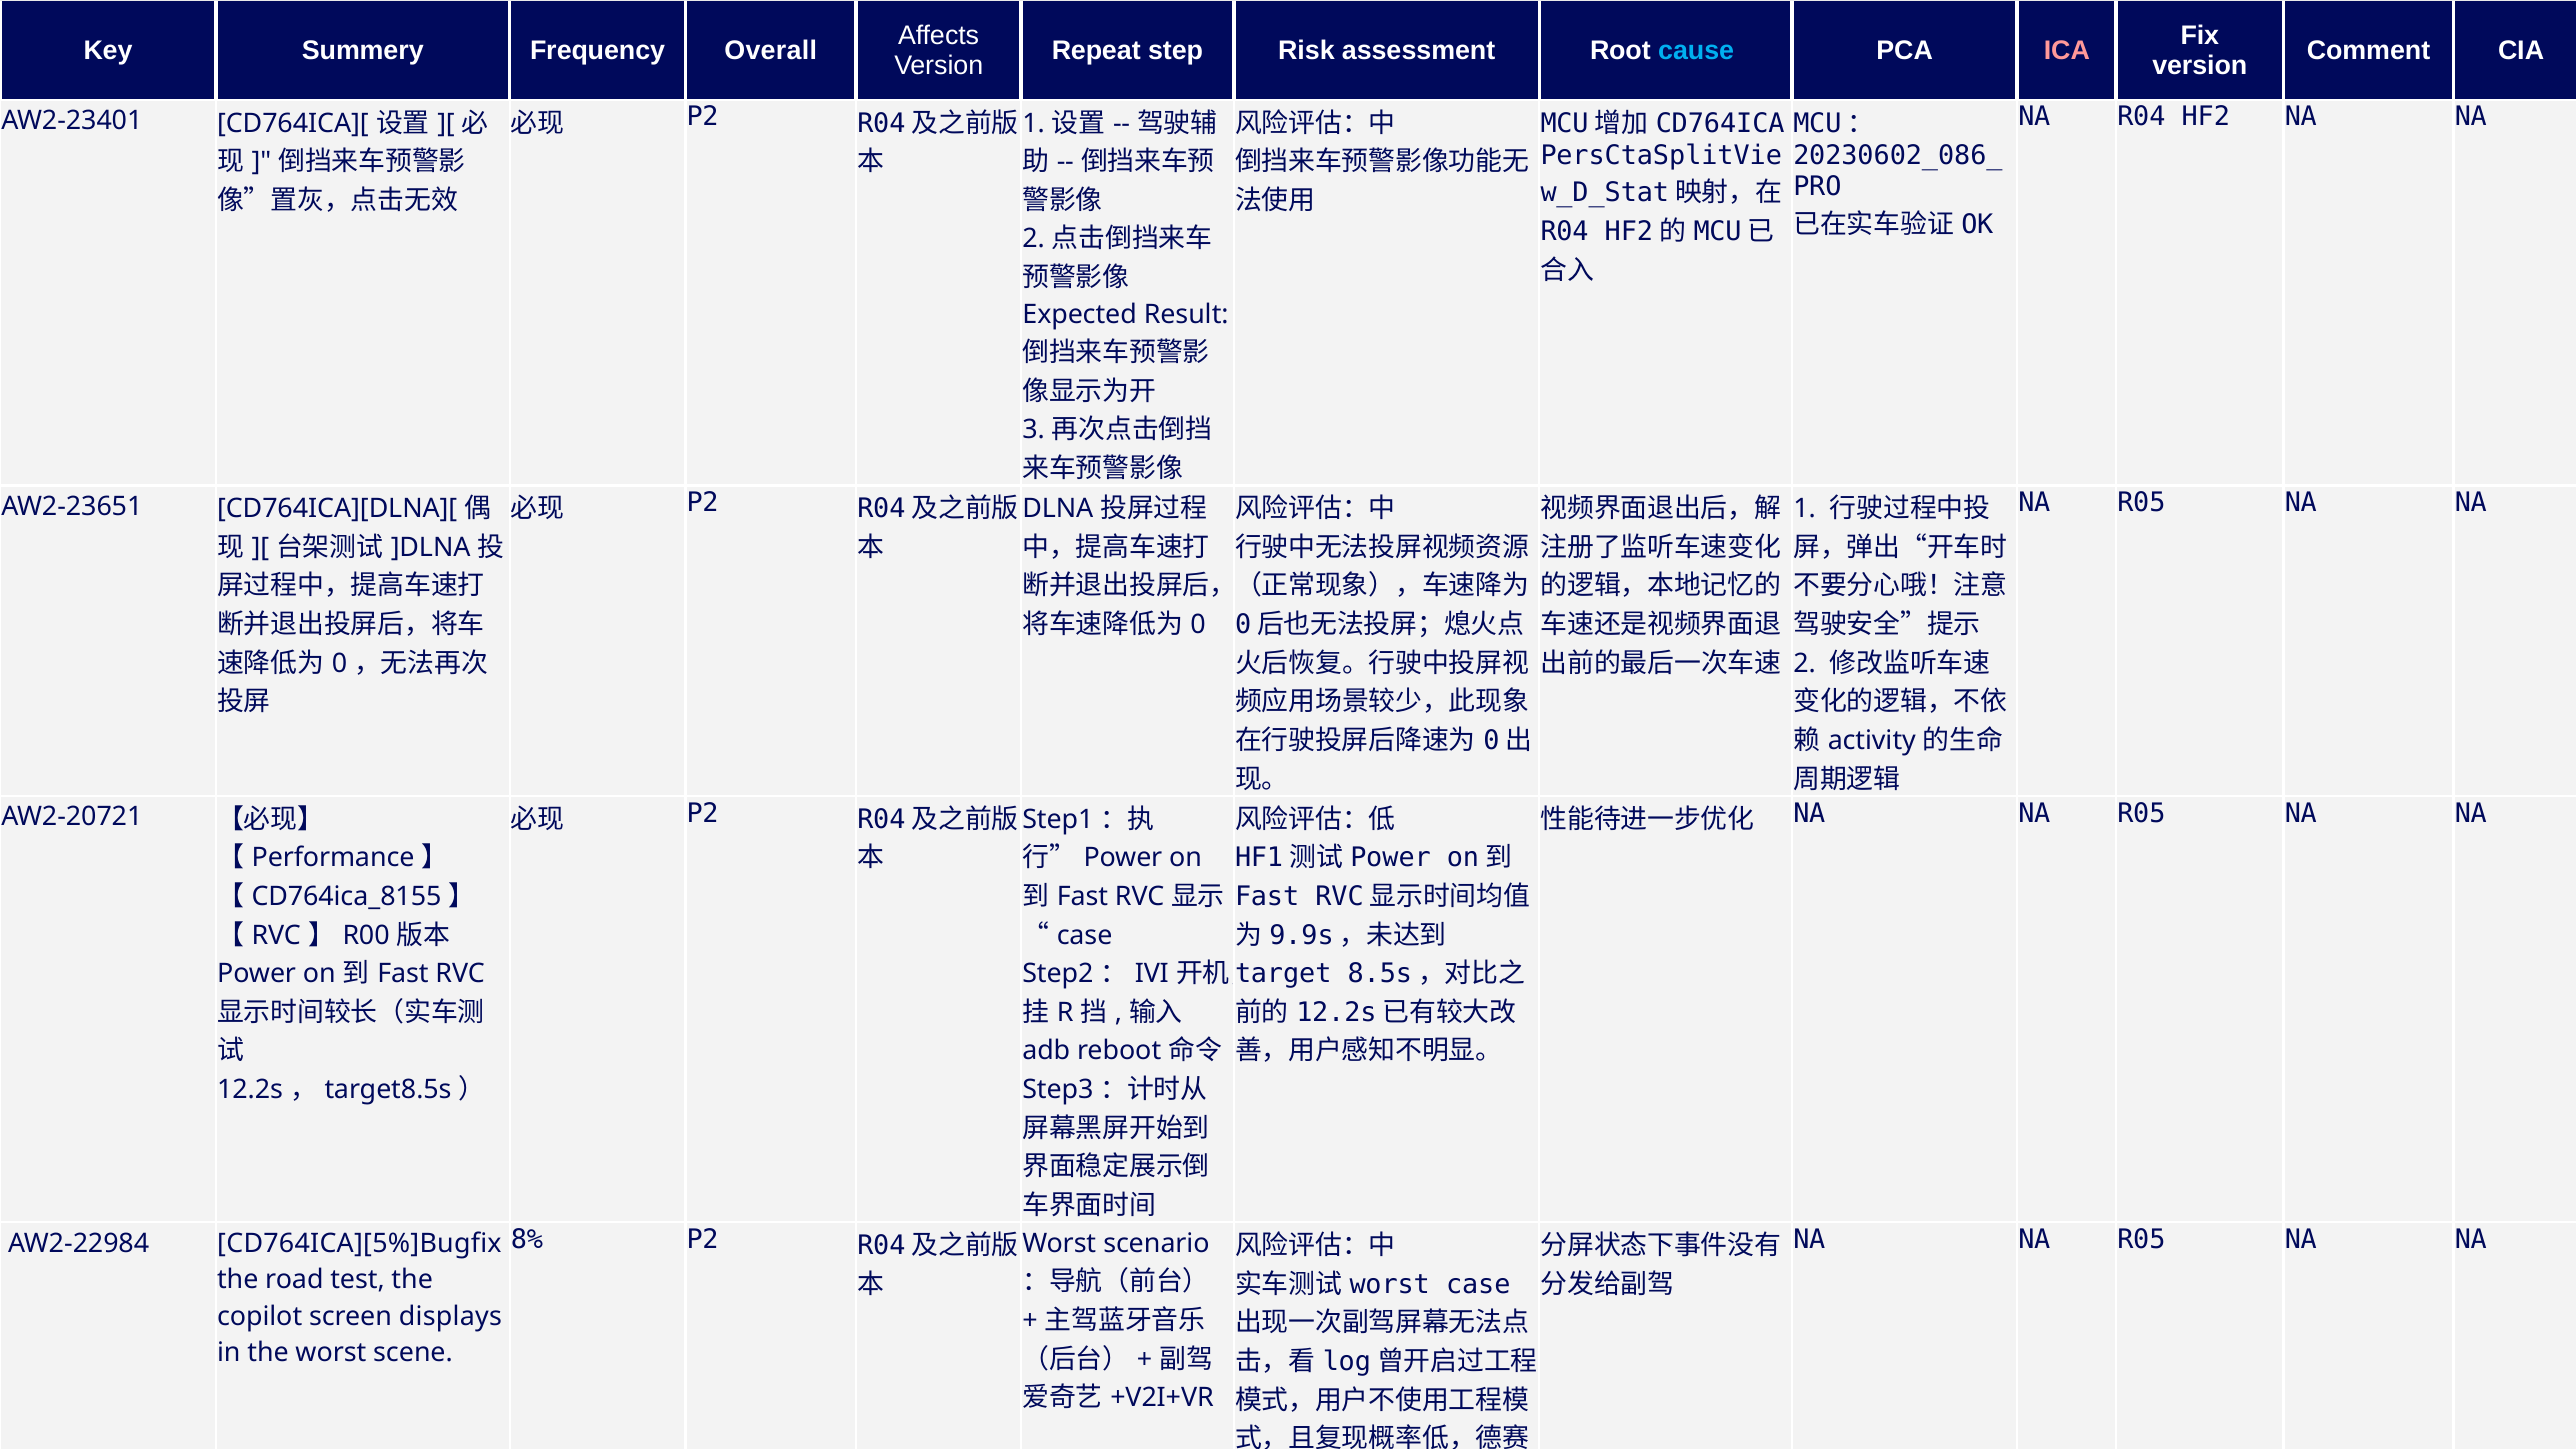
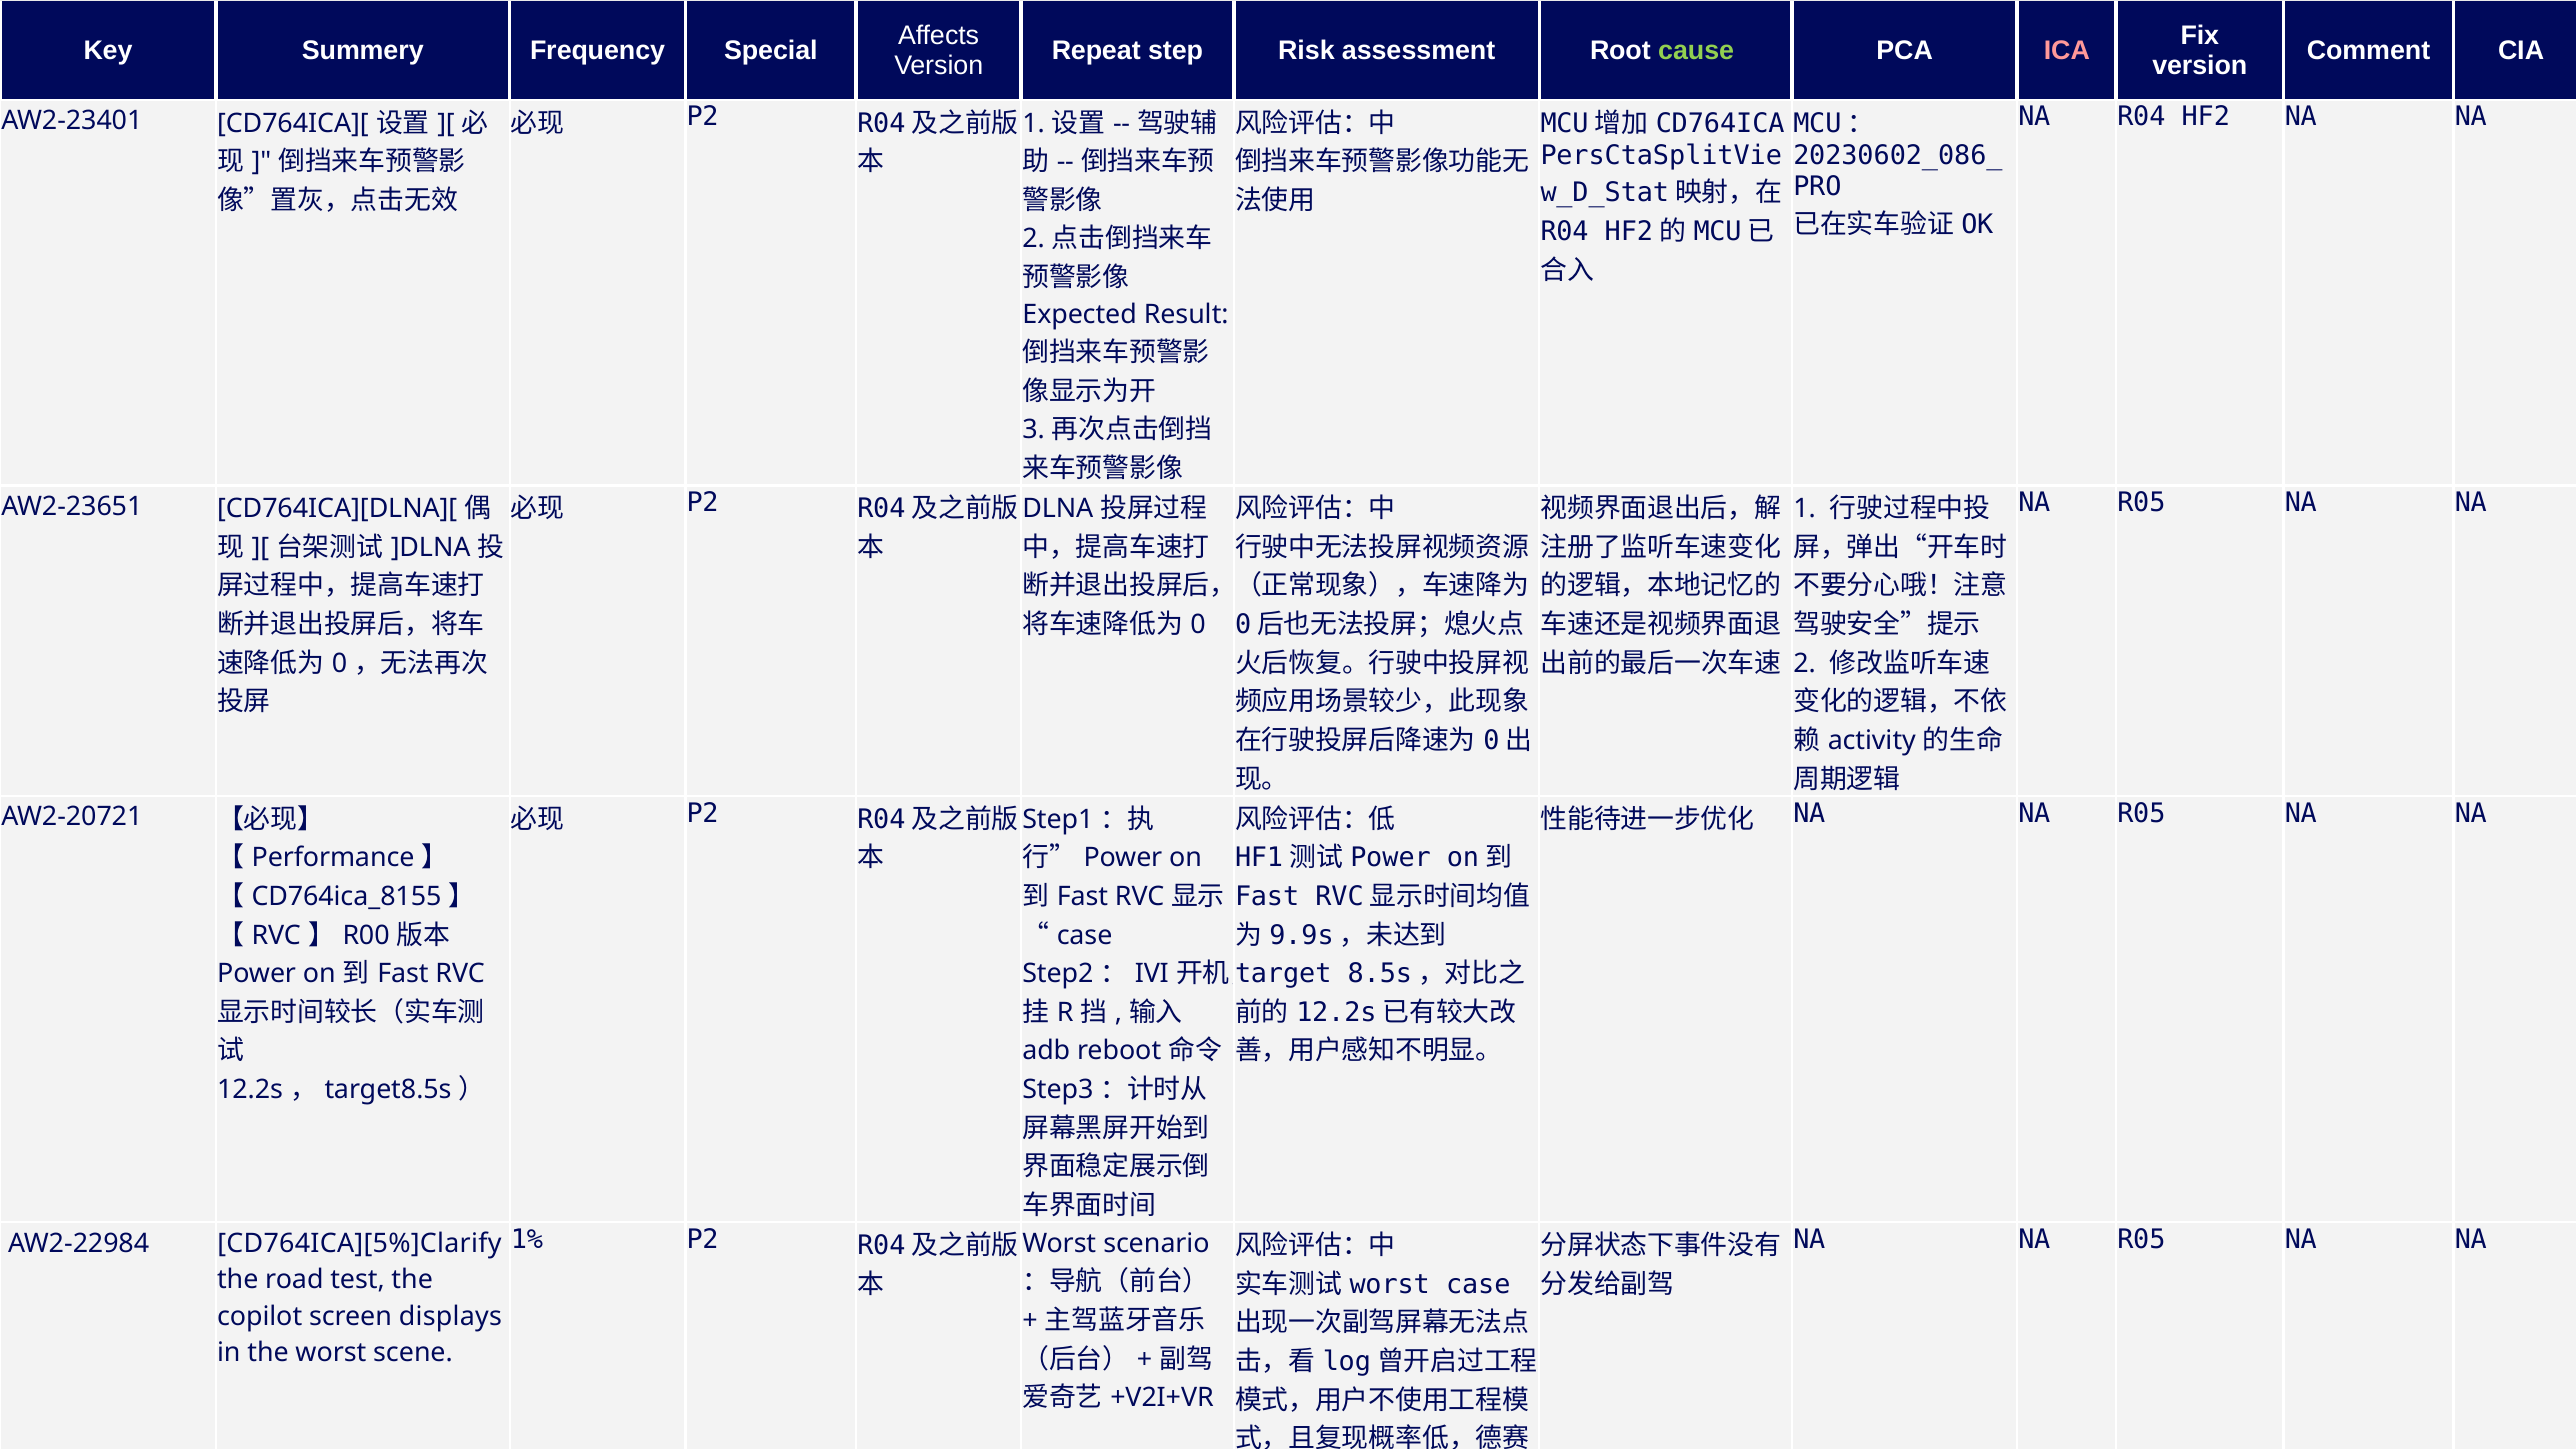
Overall: Overall -> Special
cause colour: light blue -> light green
8%: 8% -> 1%
CD764ICA][5%]Bugfix: CD764ICA][5%]Bugfix -> CD764ICA][5%]Clarify
